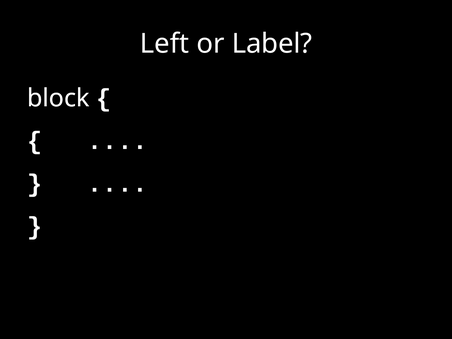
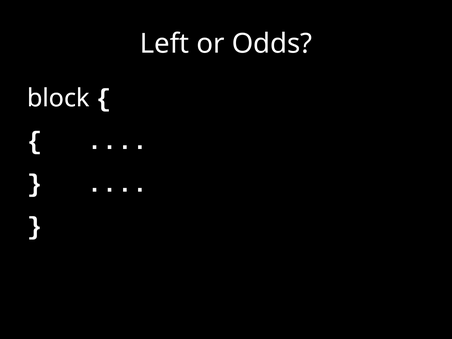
Label: Label -> Odds
